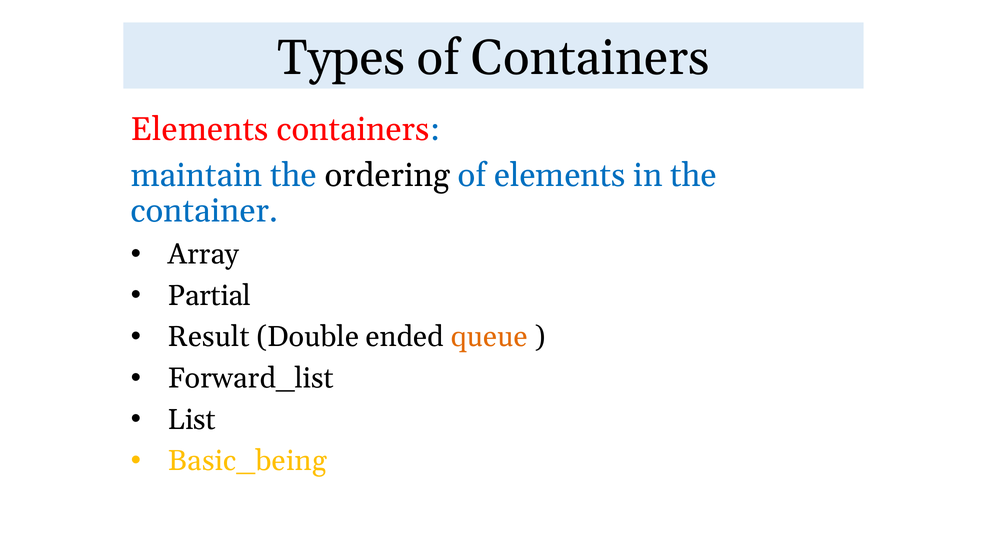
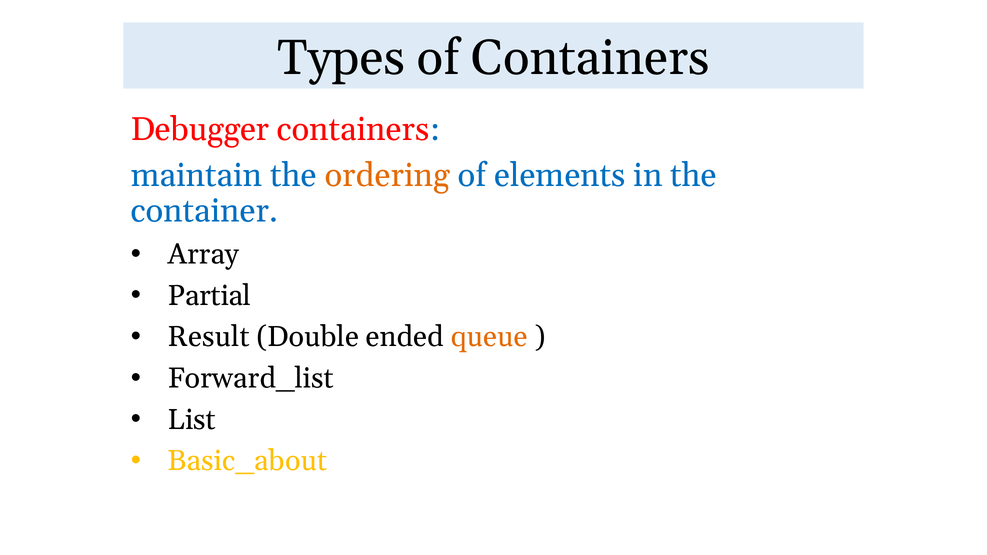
Elements at (200, 129): Elements -> Debugger
ordering colour: black -> orange
Basic_being: Basic_being -> Basic_about
